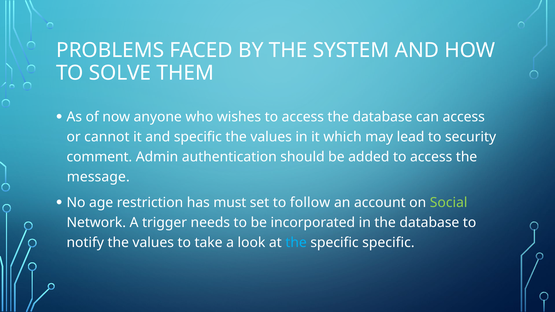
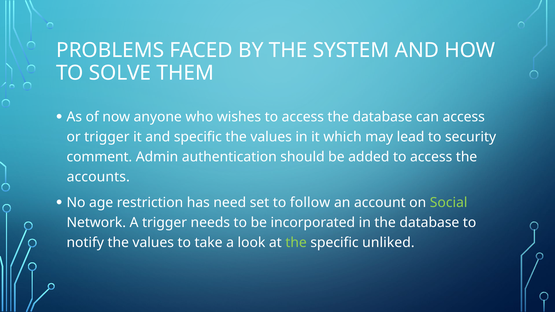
or cannot: cannot -> trigger
message: message -> accounts
must: must -> need
the at (296, 243) colour: light blue -> light green
specific specific: specific -> unliked
